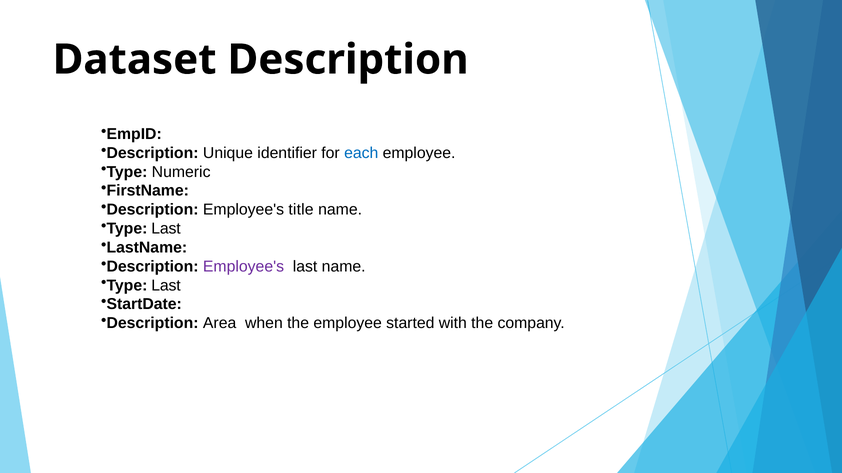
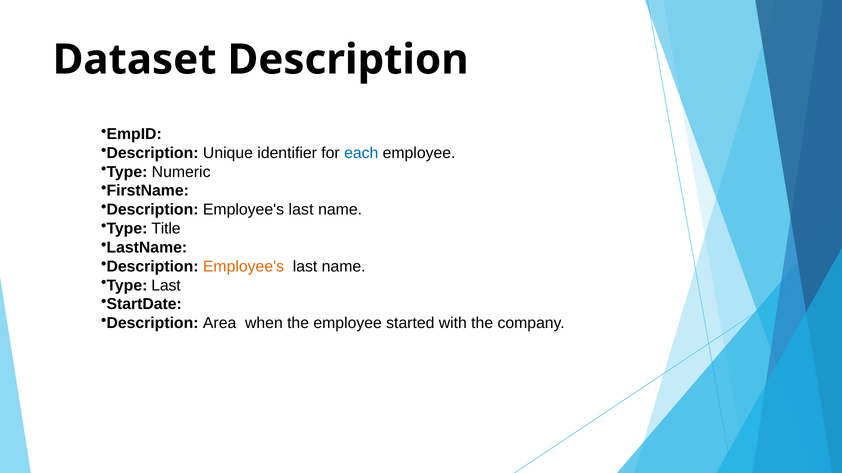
title at (301, 210): title -> last
Last at (166, 229): Last -> Title
Employee's at (244, 267) colour: purple -> orange
